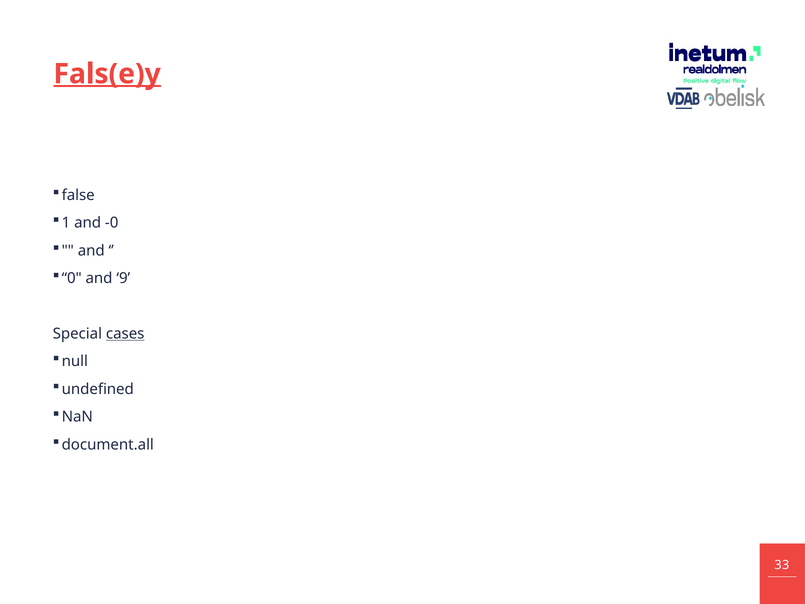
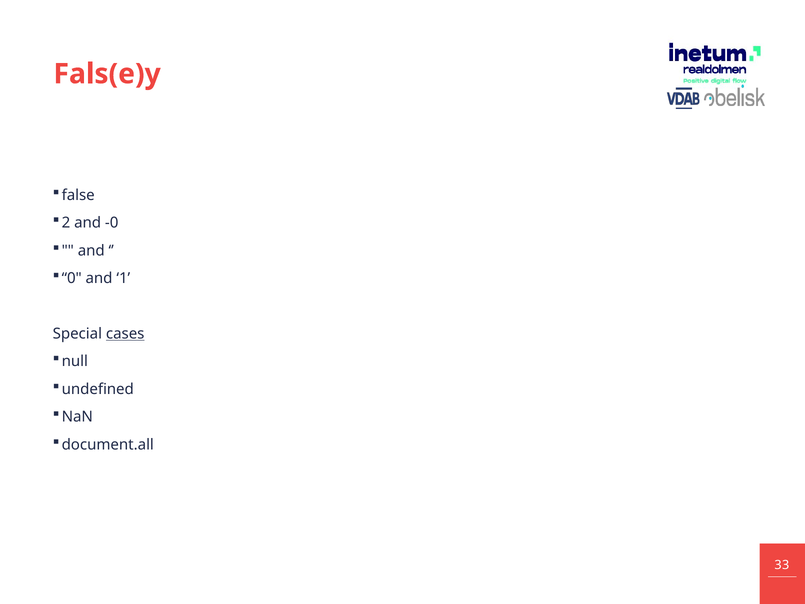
Fals(e)y underline: present -> none
1: 1 -> 2
9: 9 -> 1
